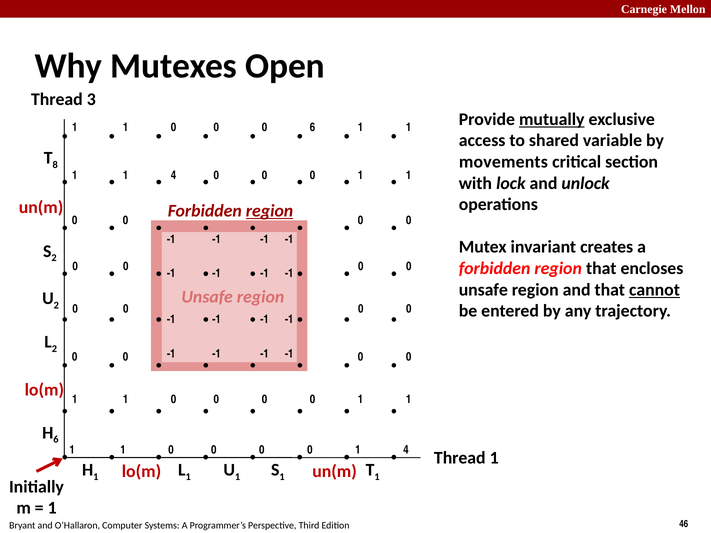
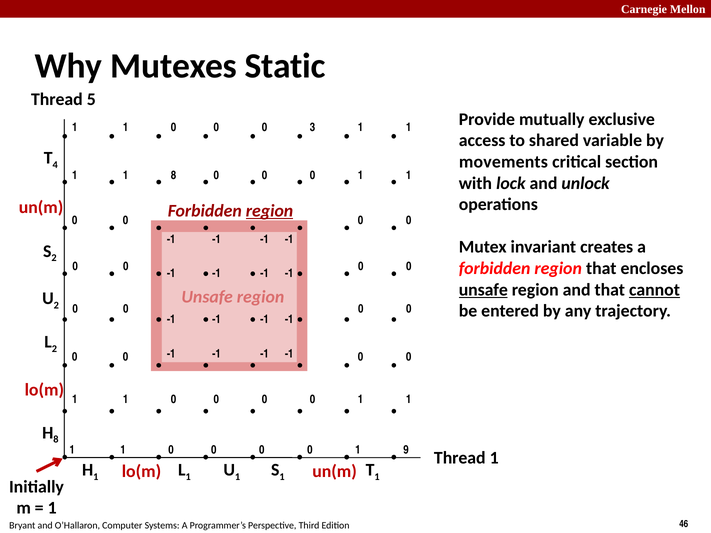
Open: Open -> Static
3: 3 -> 5
mutually underline: present -> none
0 6: 6 -> 3
8: 8 -> 4
1 1 4: 4 -> 8
unsafe at (483, 290) underline: none -> present
6 at (56, 440): 6 -> 8
0 1 4: 4 -> 9
